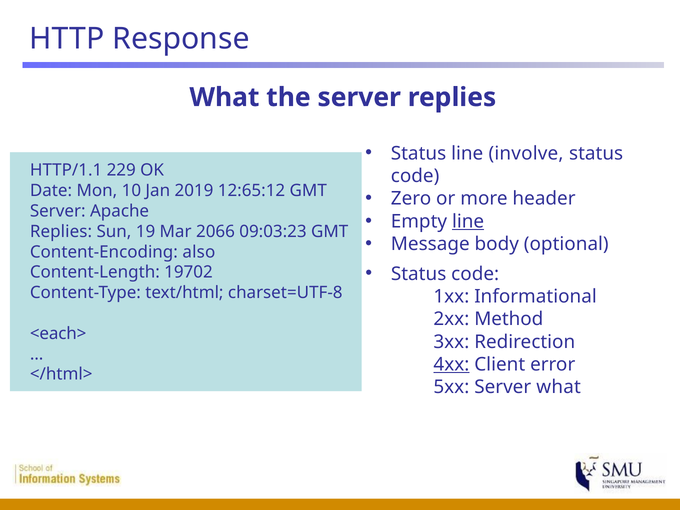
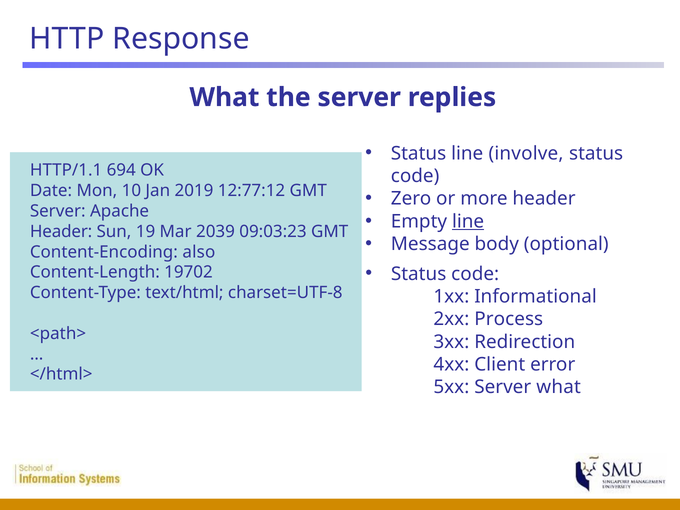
229: 229 -> 694
12:65:12: 12:65:12 -> 12:77:12
Replies at (61, 232): Replies -> Header
2066: 2066 -> 2039
Method: Method -> Process
<each>: <each> -> <path>
4xx underline: present -> none
